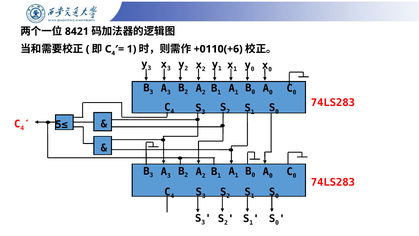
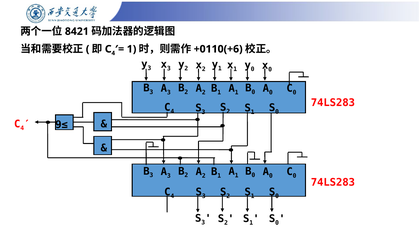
5≤: 5≤ -> 9≤
